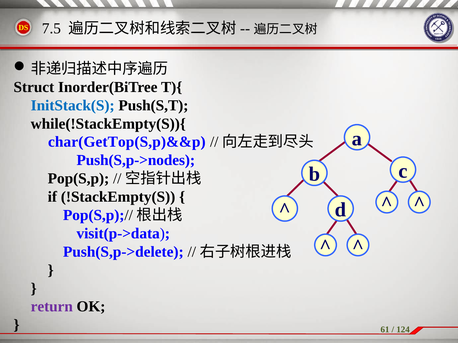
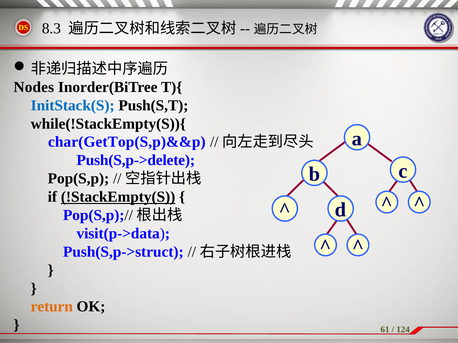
7.5: 7.5 -> 8.3
Struct: Struct -> Nodes
Push(S,p->nodes: Push(S,p->nodes -> Push(S,p->delete
!StackEmpty(S underline: none -> present
Push(S,p->delete: Push(S,p->delete -> Push(S,p->struct
return colour: purple -> orange
